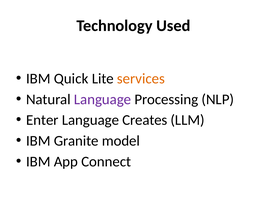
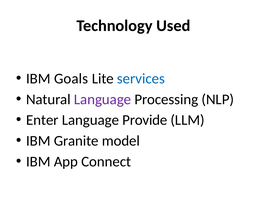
Quick: Quick -> Goals
services colour: orange -> blue
Creates: Creates -> Provide
